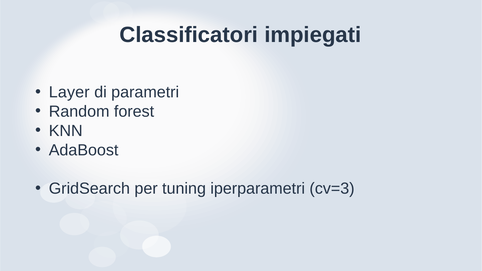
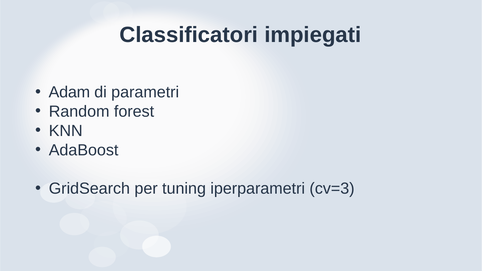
Layer: Layer -> Adam
